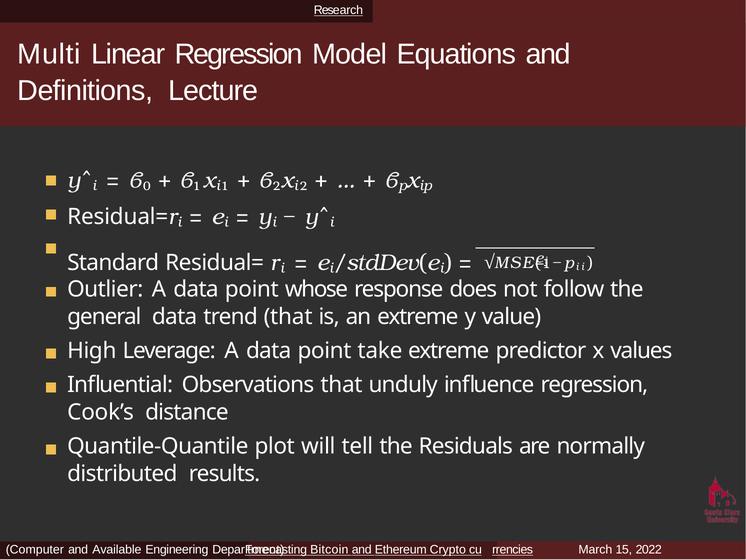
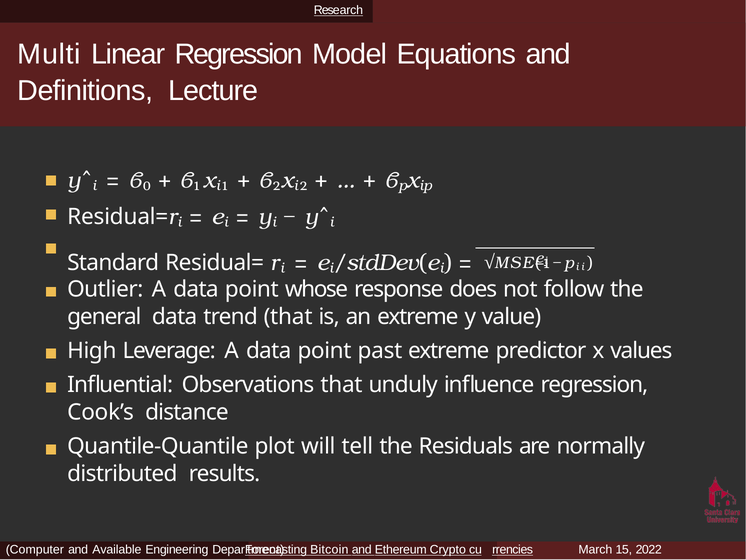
take: take -> past
